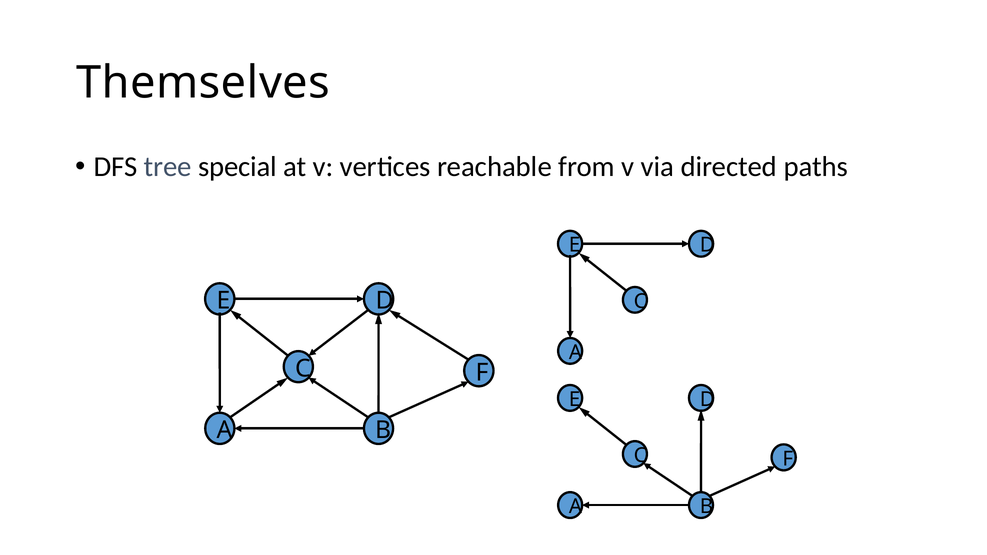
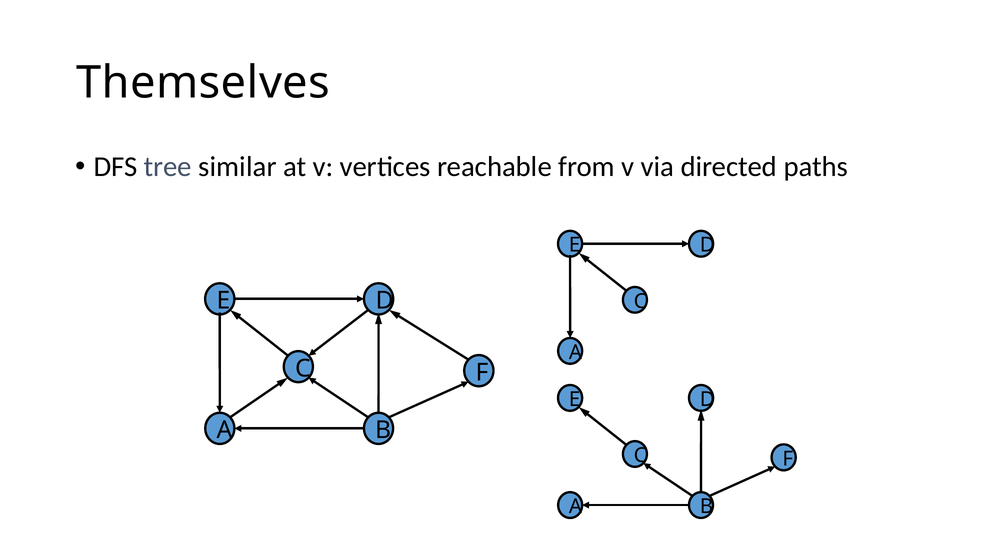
special: special -> similar
